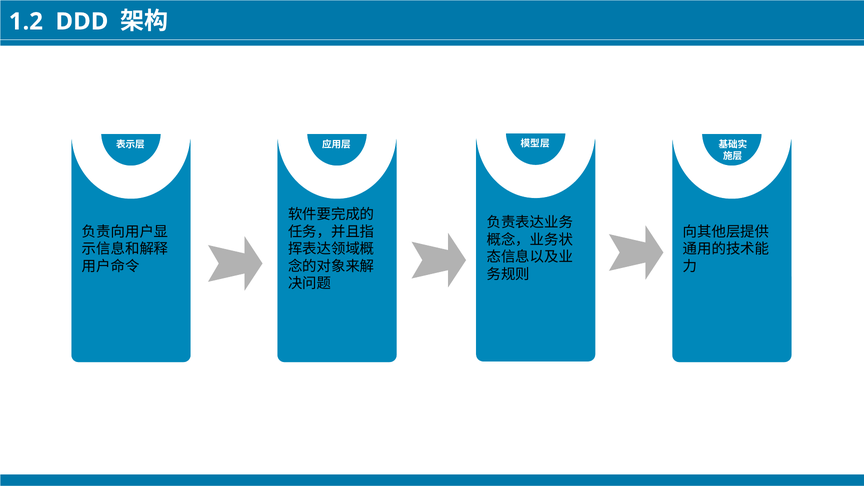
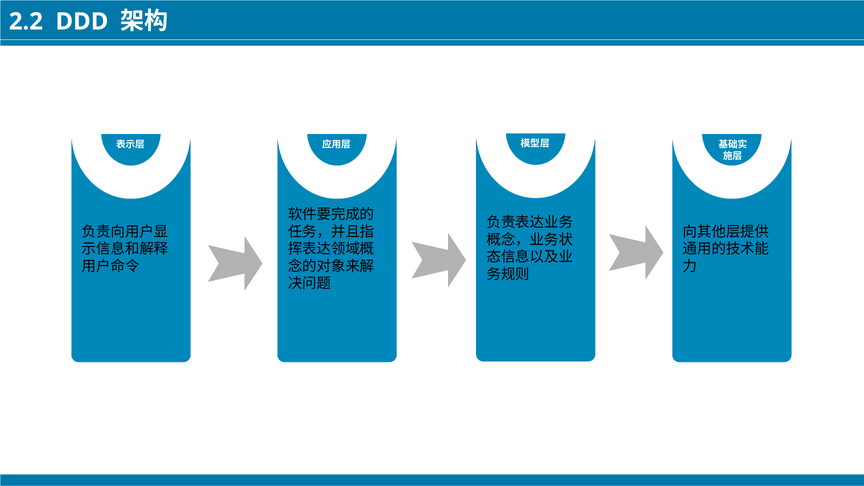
1.2: 1.2 -> 2.2
